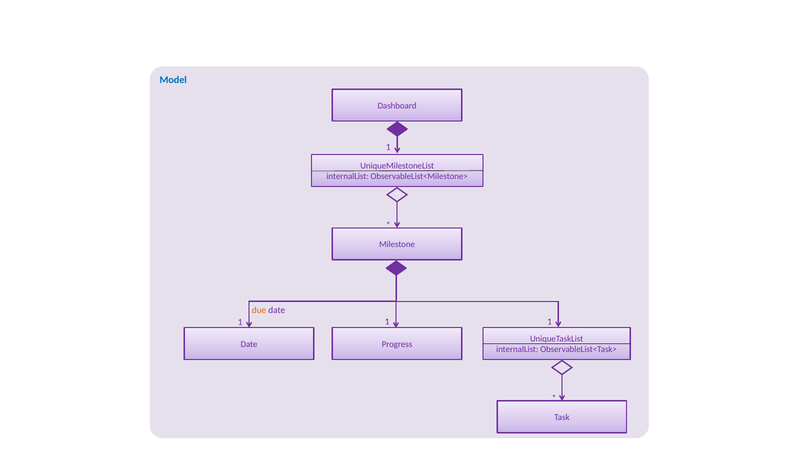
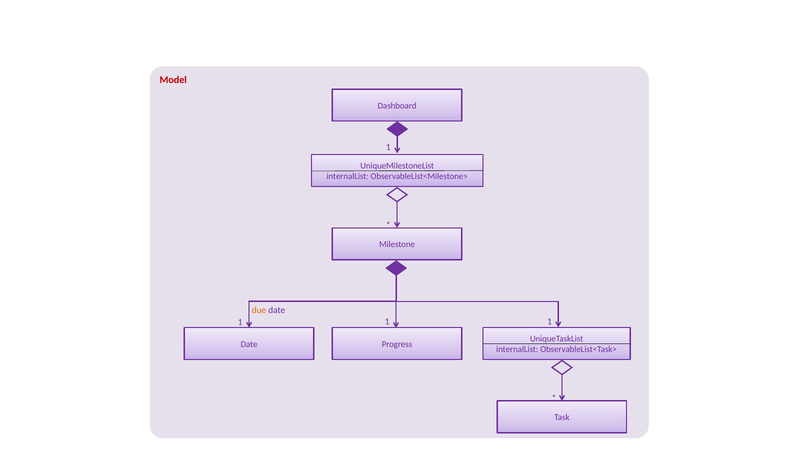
Model colour: blue -> red
